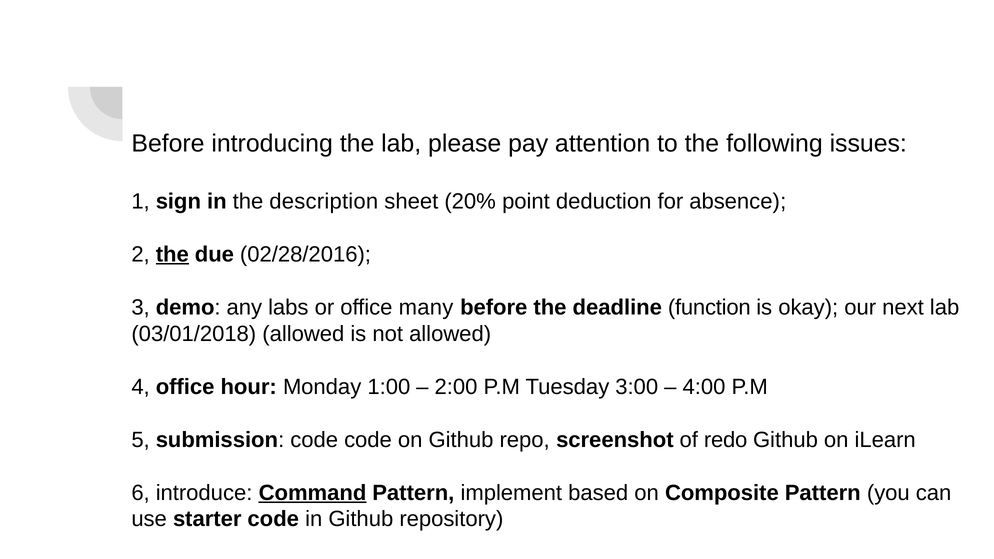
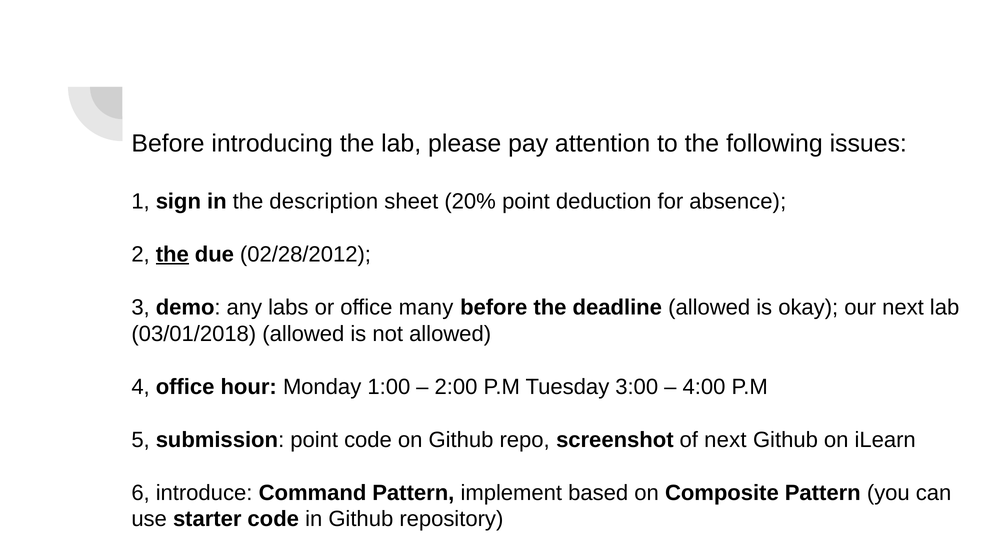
02/28/2016: 02/28/2016 -> 02/28/2012
deadline function: function -> allowed
submission code: code -> point
of redo: redo -> next
Command underline: present -> none
